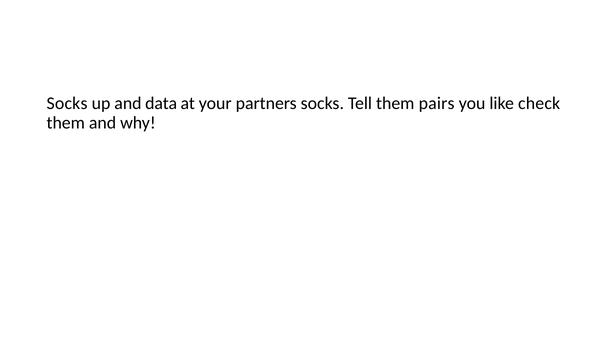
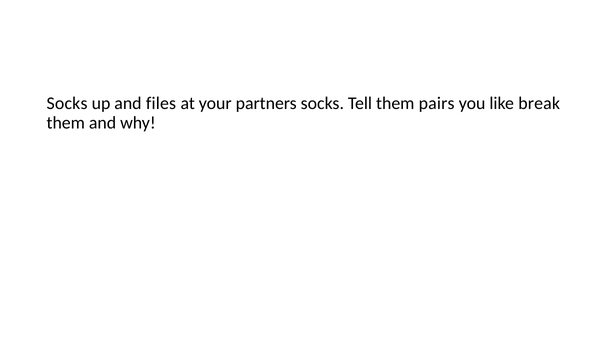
data: data -> files
check: check -> break
